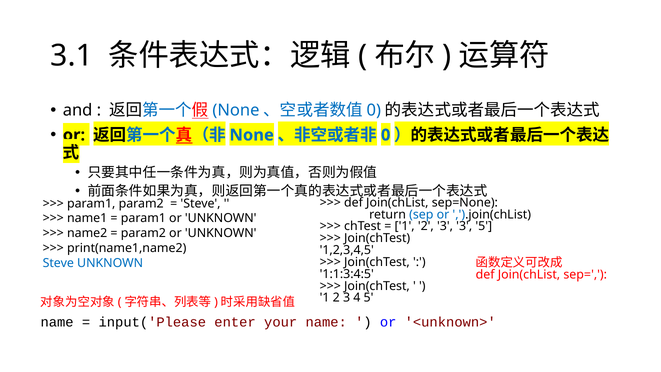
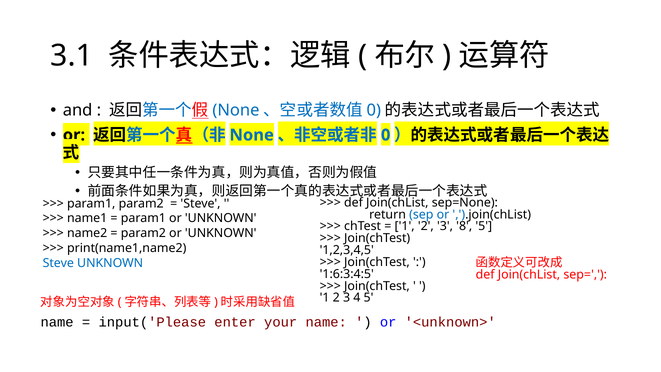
3 3: 3 -> 8
1:1:3:4:5: 1:1:3:4:5 -> 1:6:3:4:5
